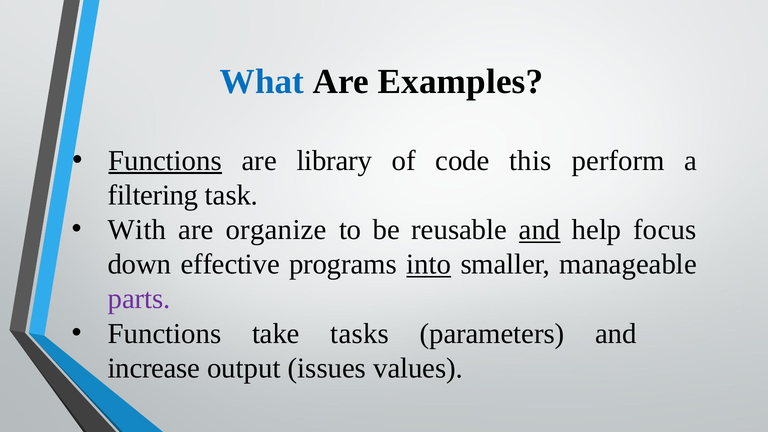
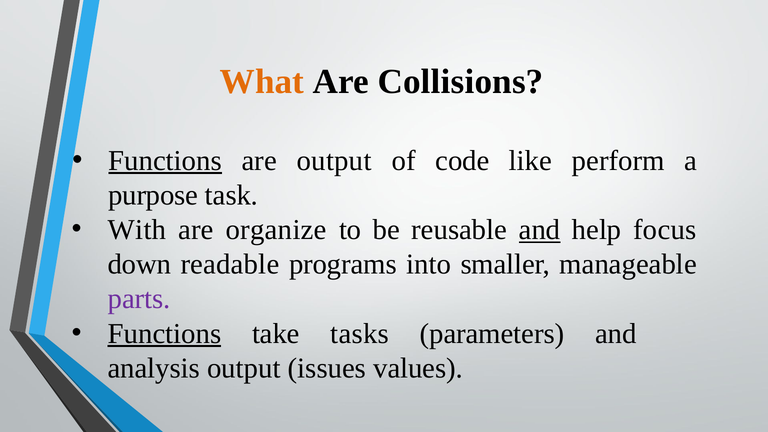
What colour: blue -> orange
Examples: Examples -> Collisions
are library: library -> output
this: this -> like
filtering: filtering -> purpose
effective: effective -> readable
into underline: present -> none
Functions at (164, 334) underline: none -> present
increase: increase -> analysis
